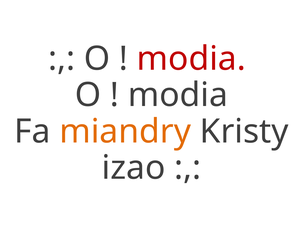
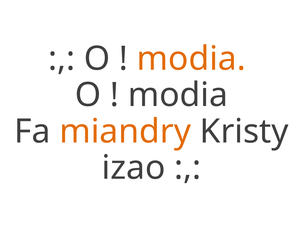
modia at (191, 59) colour: red -> orange
